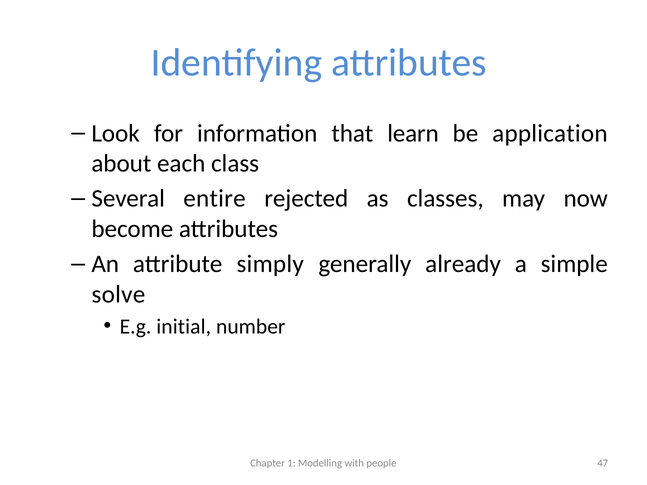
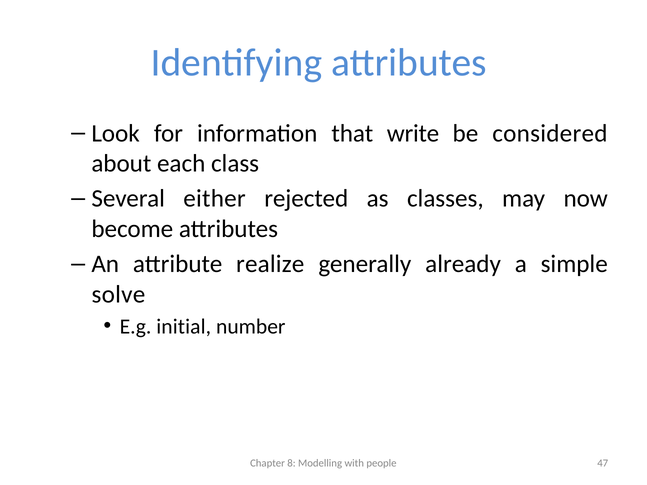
learn: learn -> write
application: application -> considered
entire: entire -> either
simply: simply -> realize
1: 1 -> 8
